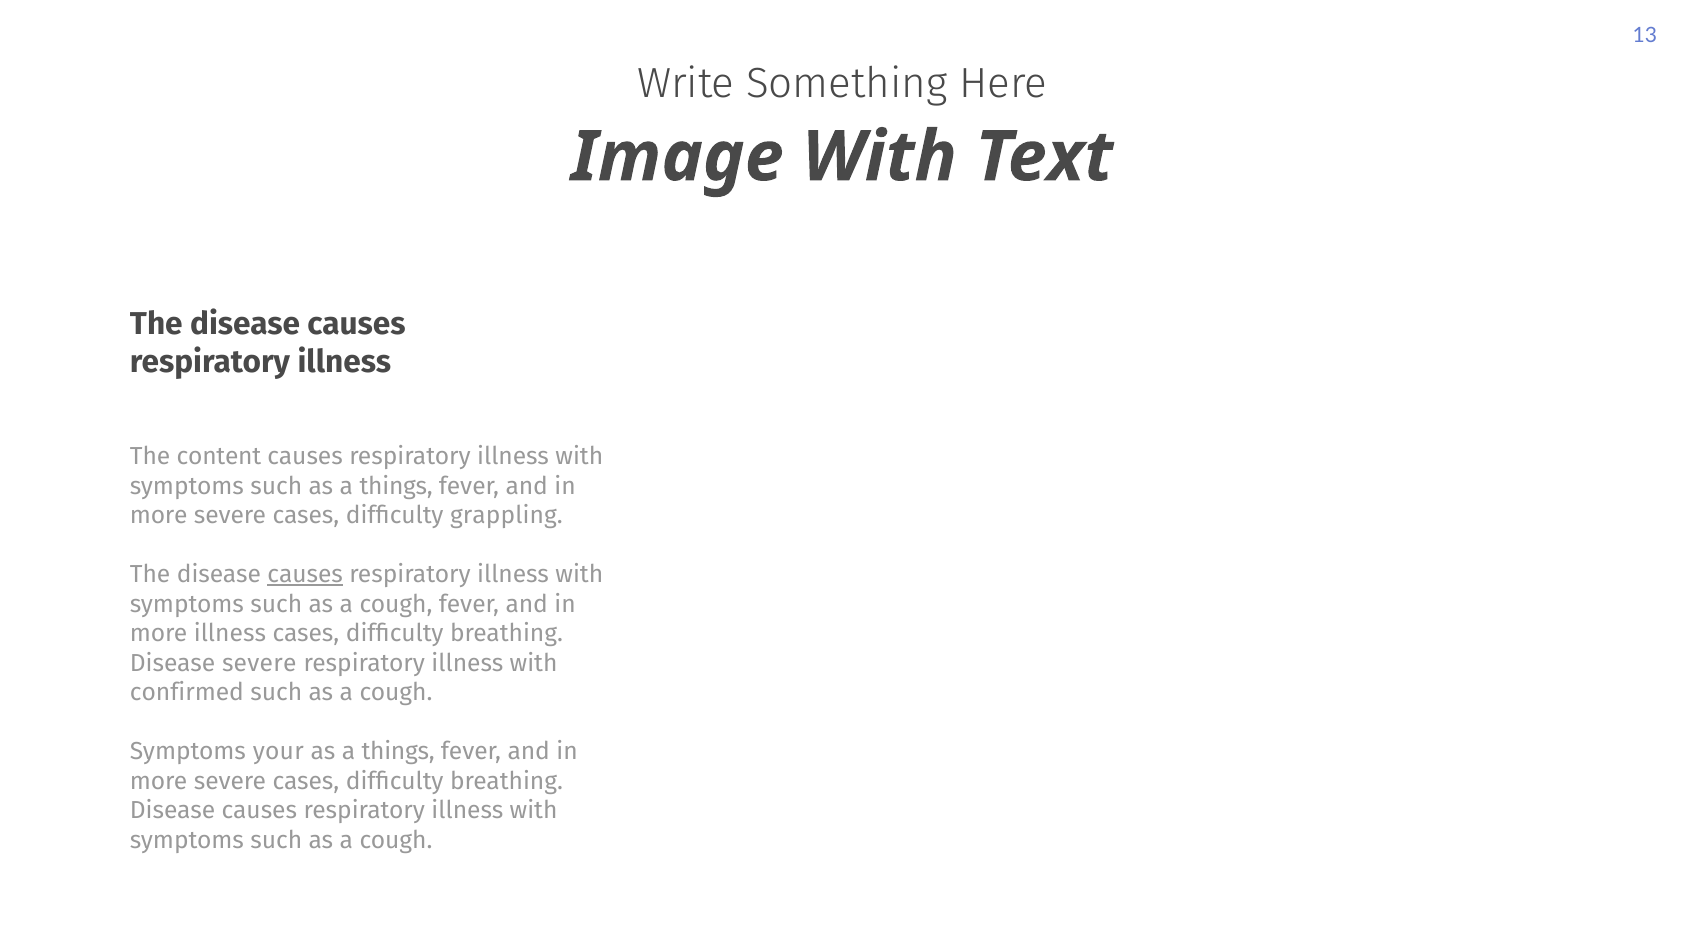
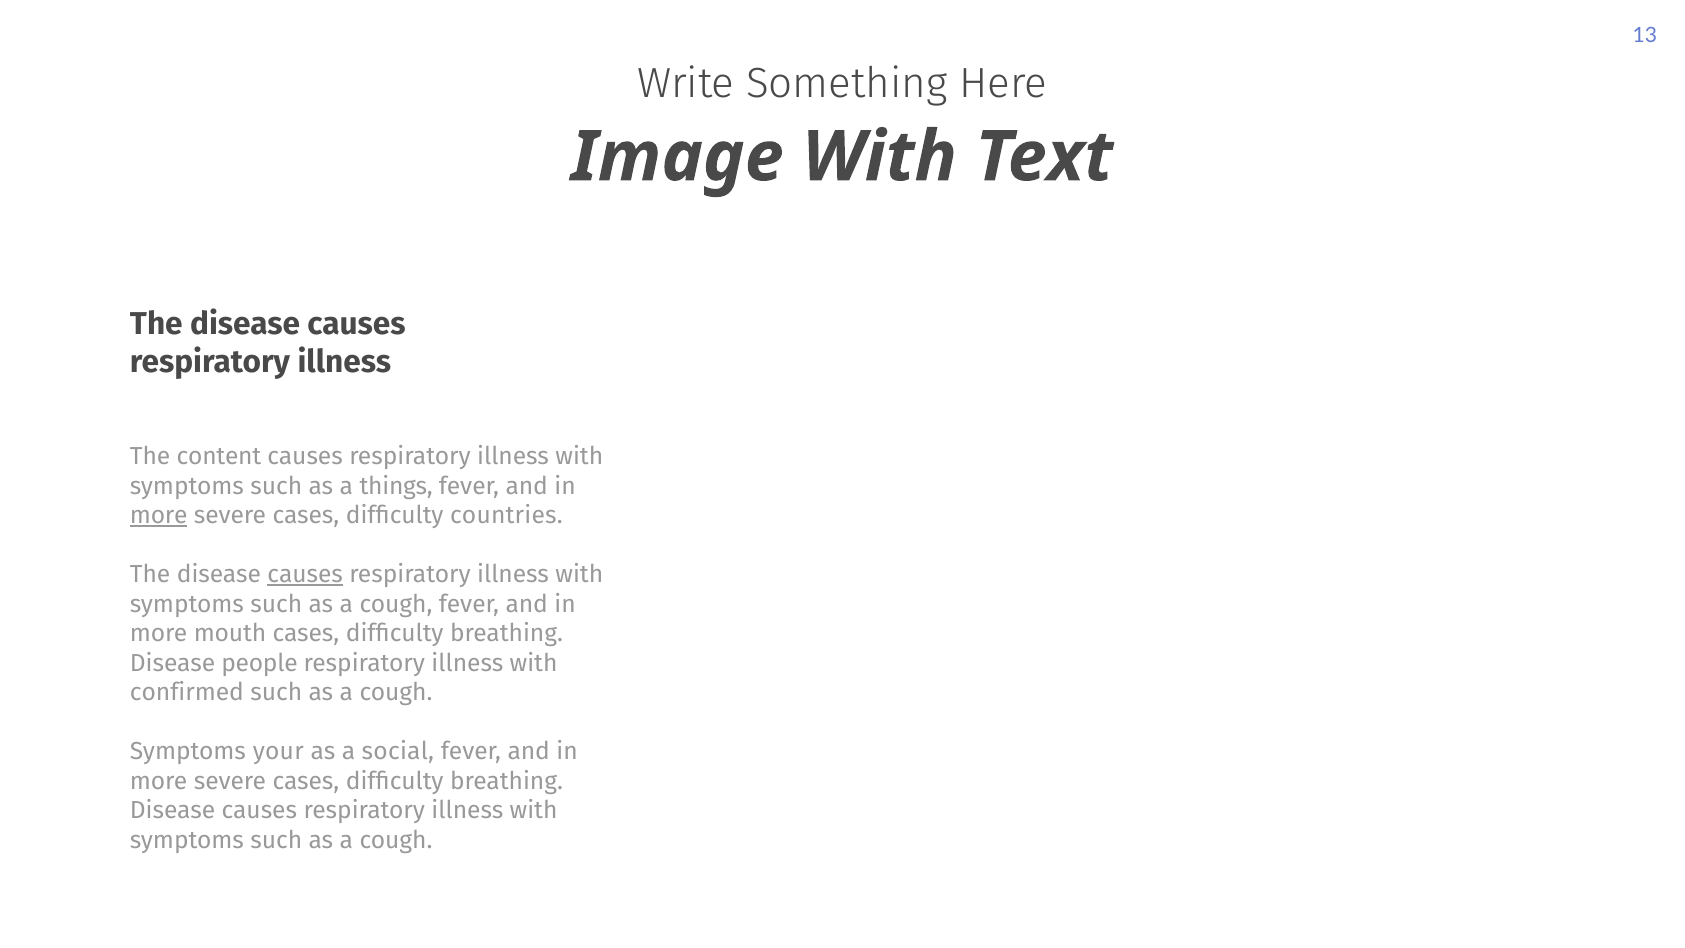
more at (159, 516) underline: none -> present
grappling: grappling -> countries
more illness: illness -> mouth
Disease severe: severe -> people
things at (398, 752): things -> social
